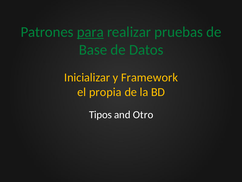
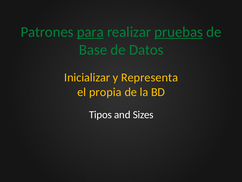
pruebas underline: none -> present
Framework: Framework -> Representa
Otro: Otro -> Sizes
